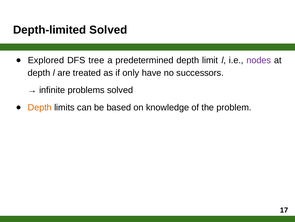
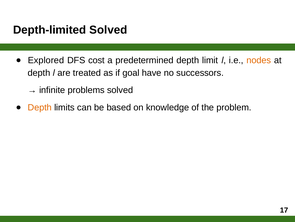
tree: tree -> cost
nodes colour: purple -> orange
only: only -> goal
